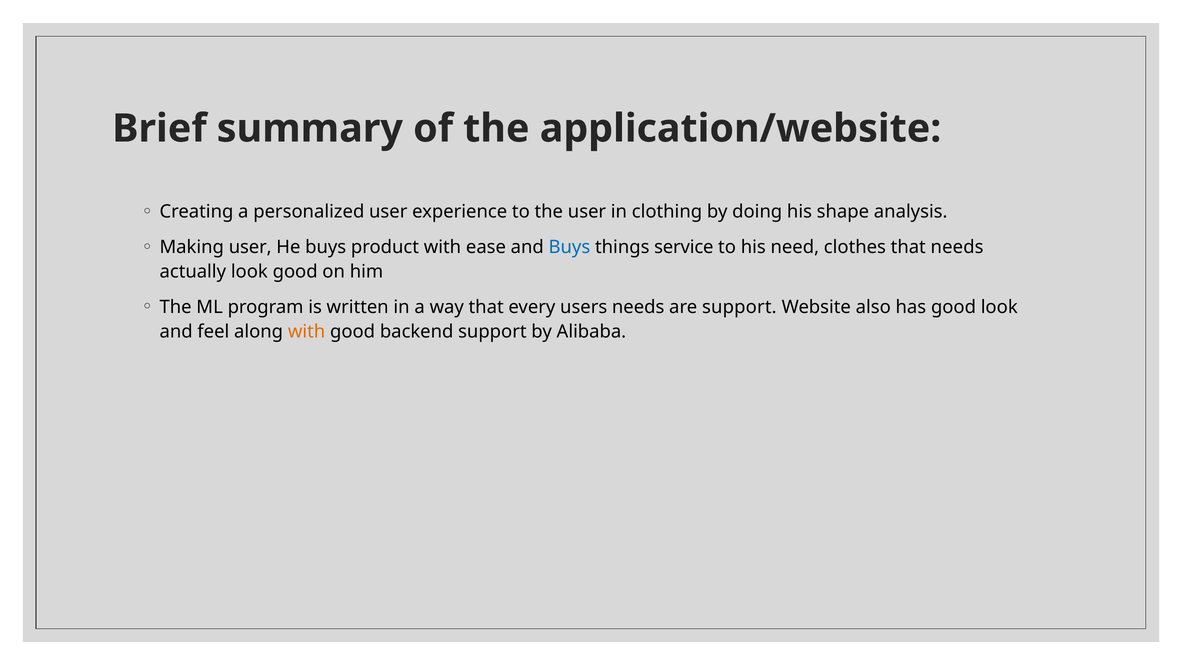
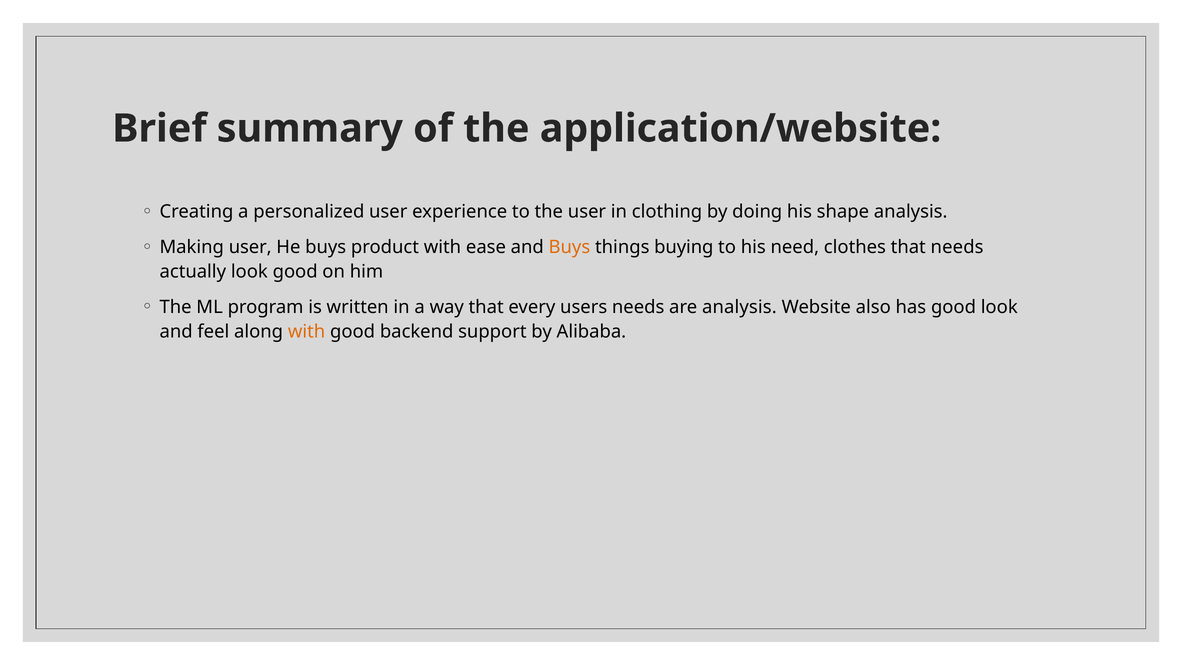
Buys at (569, 247) colour: blue -> orange
service: service -> buying
are support: support -> analysis
